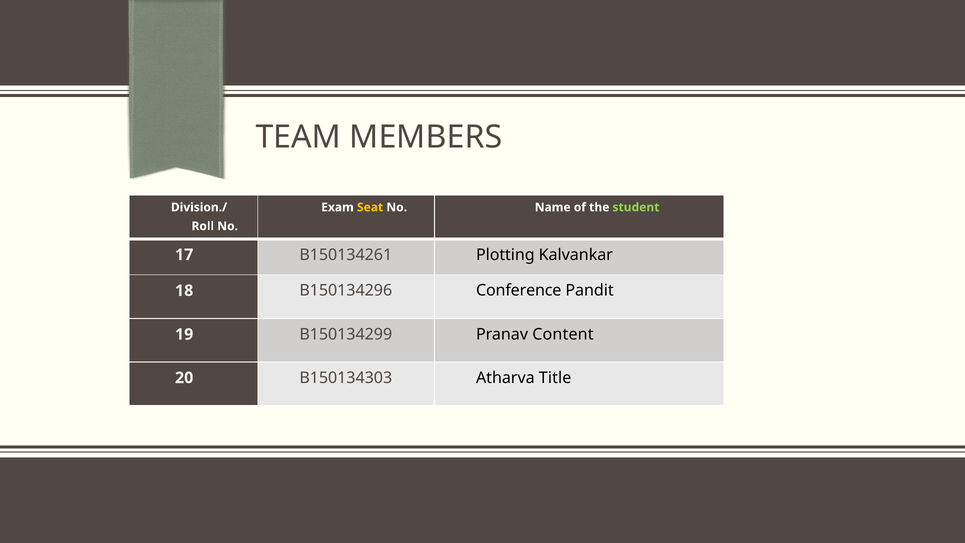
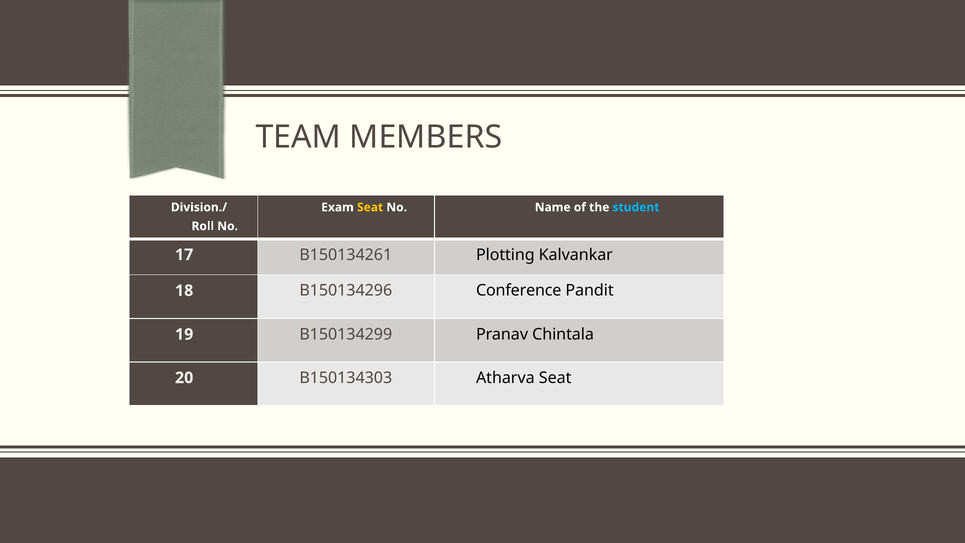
student colour: light green -> light blue
Content: Content -> Chintala
Atharva Title: Title -> Seat
